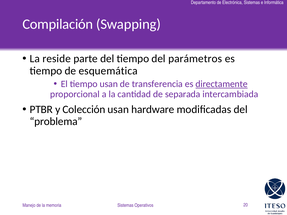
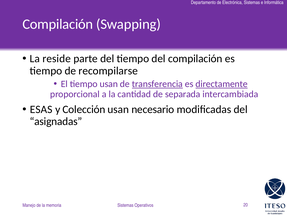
del parámetros: parámetros -> compilación
esquemática: esquemática -> recompilarse
transferencia underline: none -> present
PTBR: PTBR -> ESAS
hardware: hardware -> necesario
problema: problema -> asignadas
